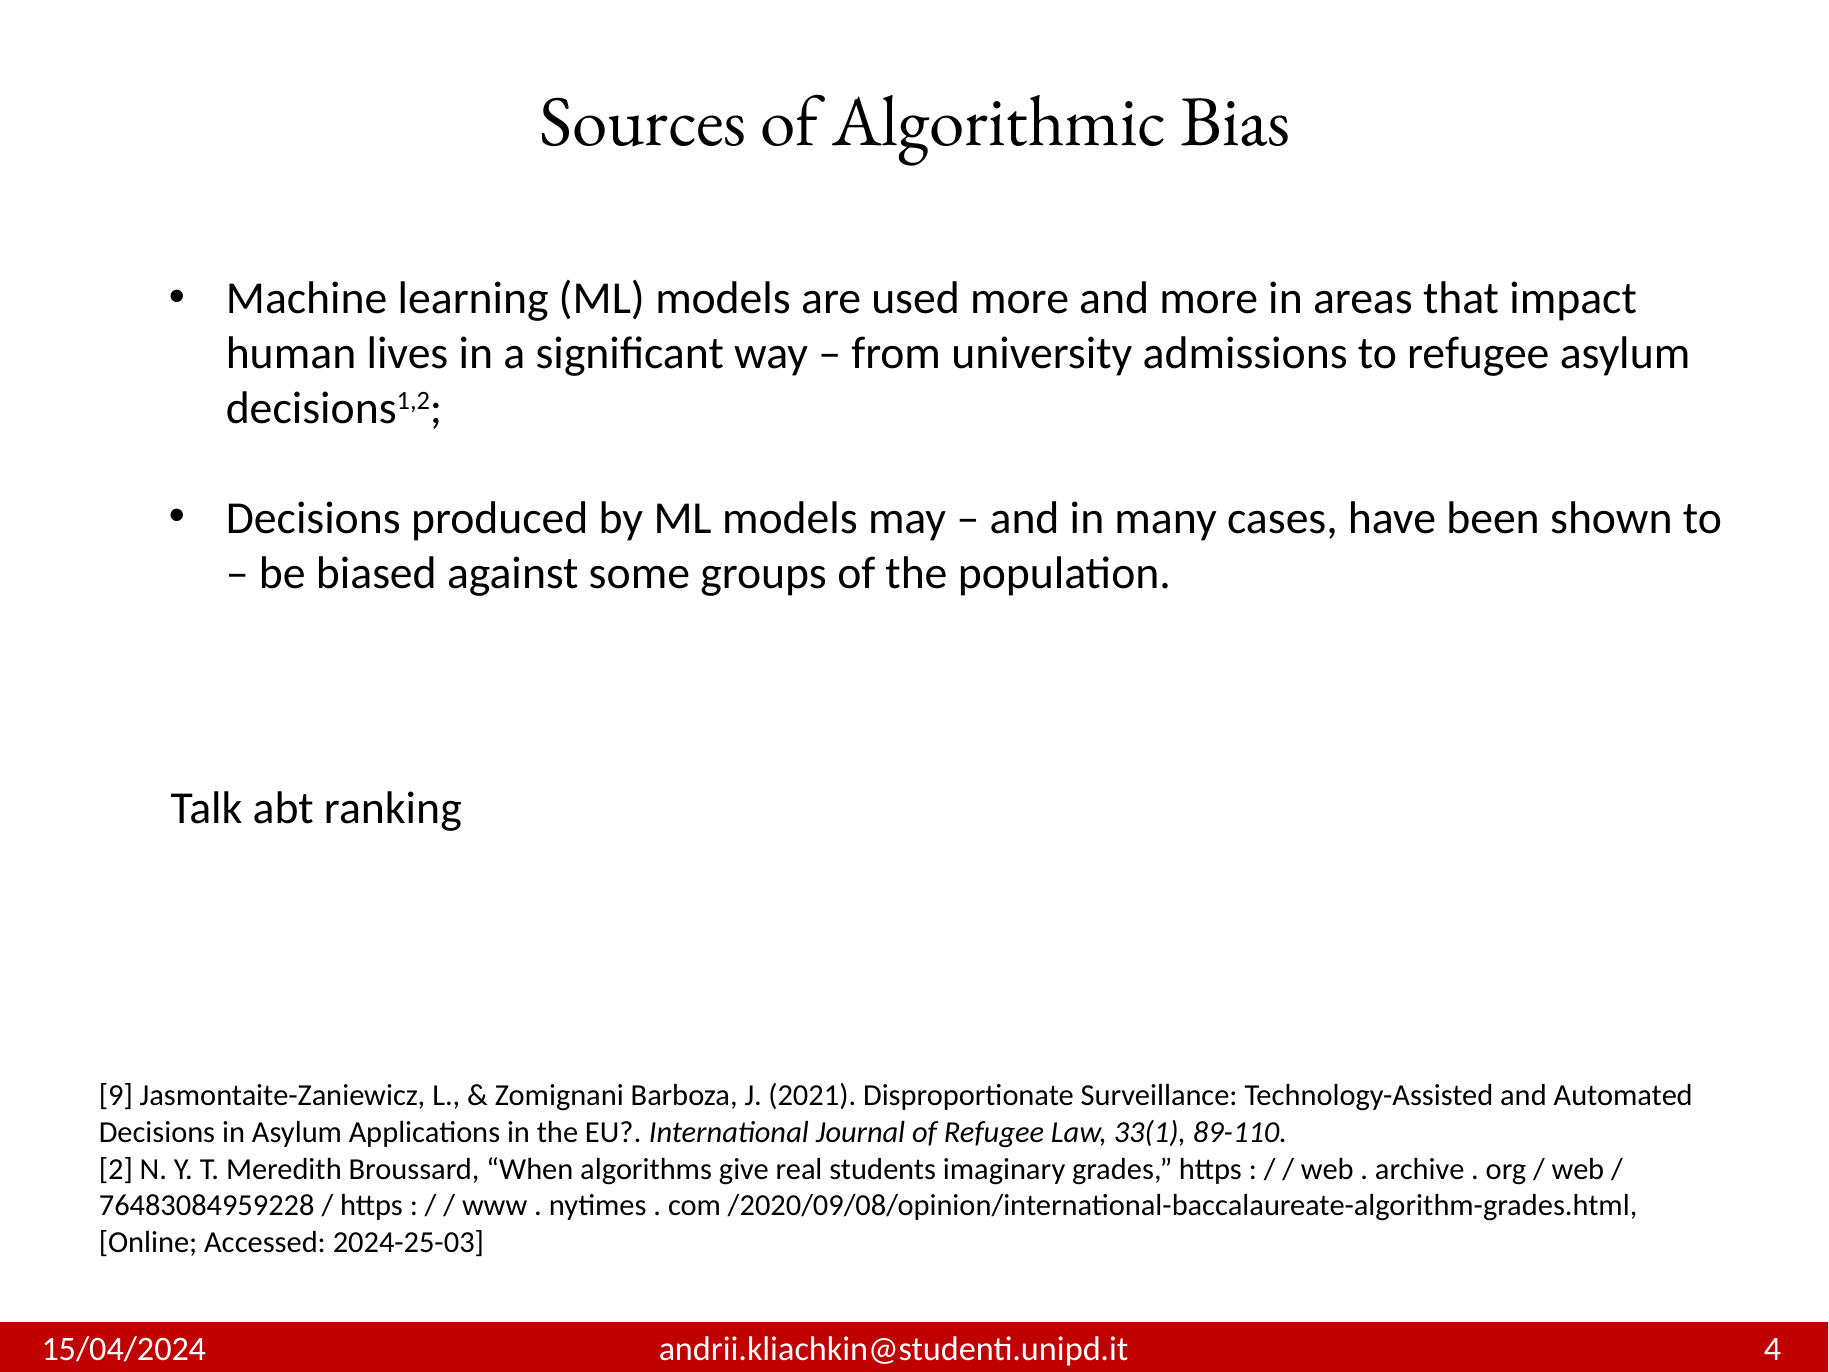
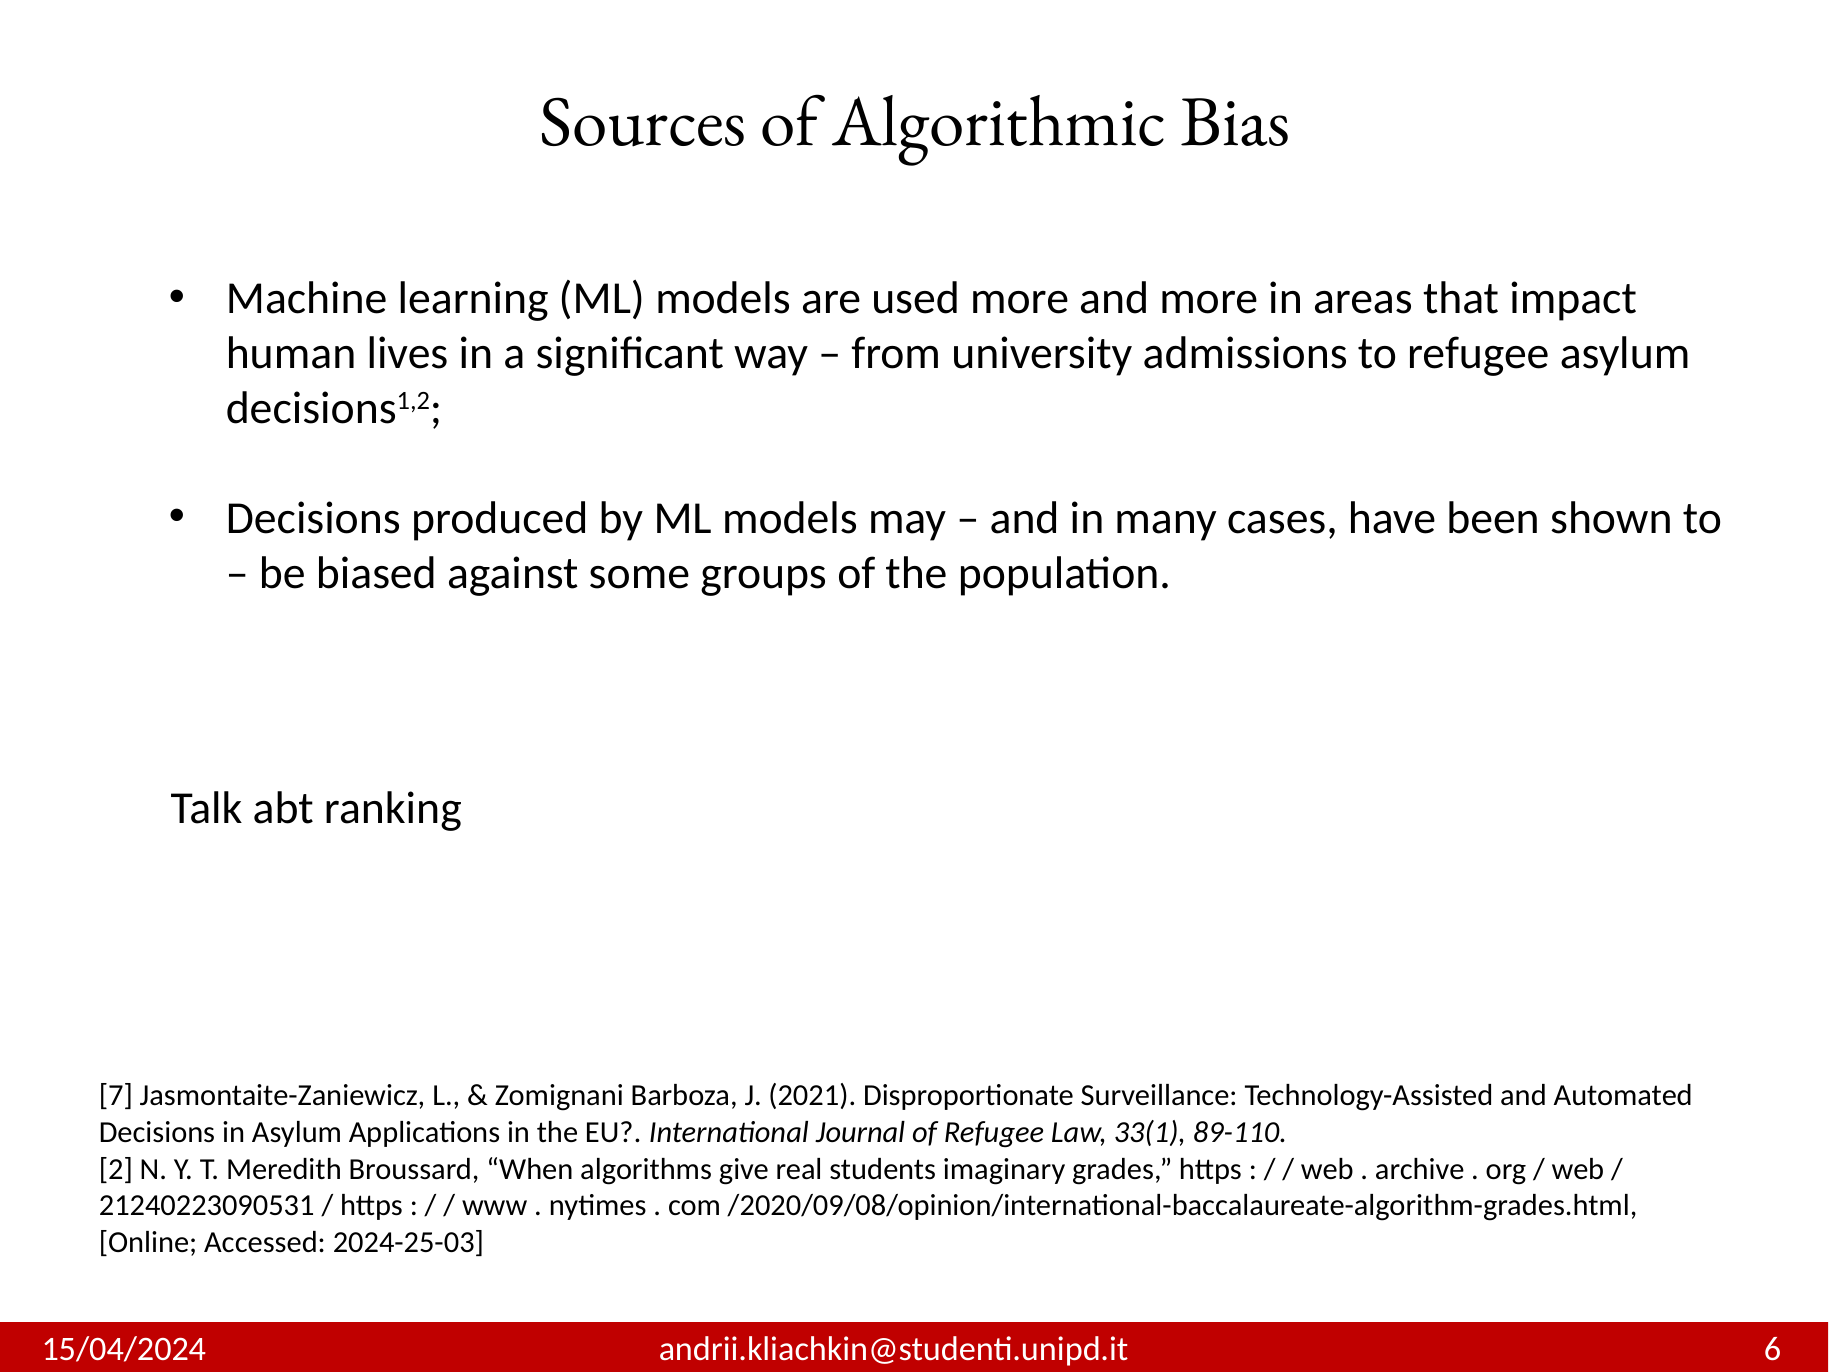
9: 9 -> 7
76483084959228: 76483084959228 -> 21240223090531
4: 4 -> 6
